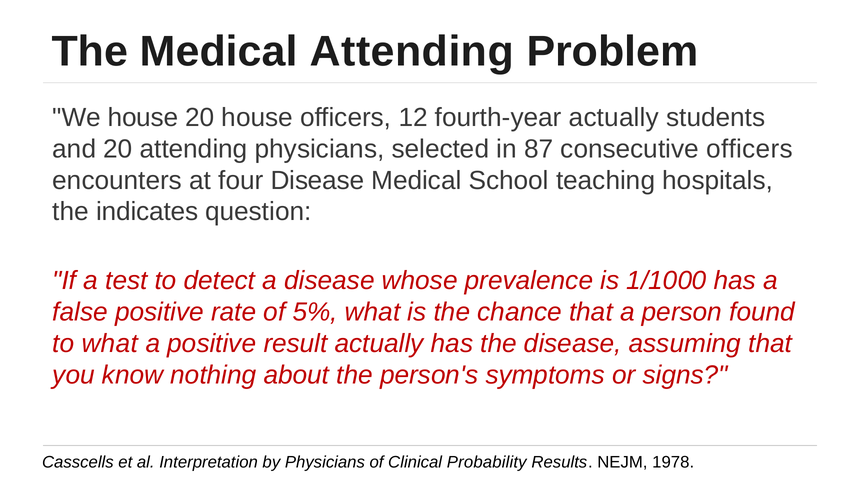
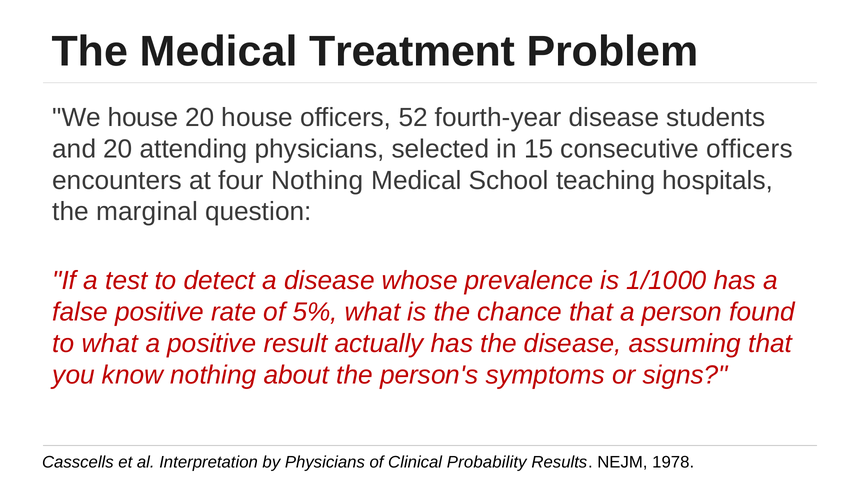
Medical Attending: Attending -> Treatment
12: 12 -> 52
fourth-year actually: actually -> disease
87: 87 -> 15
four Disease: Disease -> Nothing
indicates: indicates -> marginal
